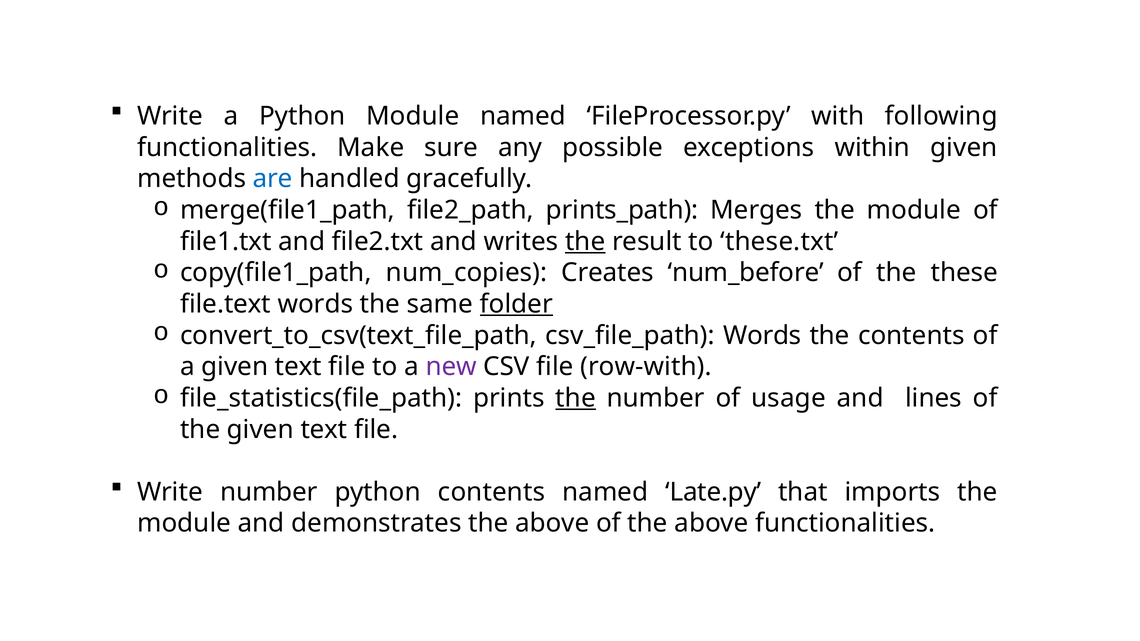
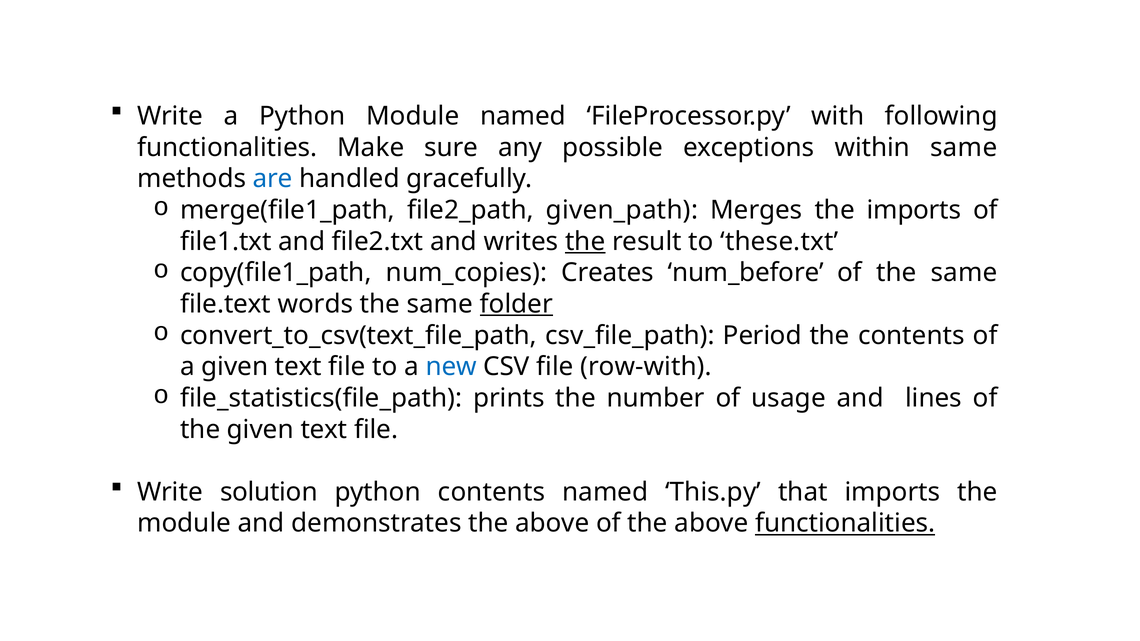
within given: given -> same
prints_path: prints_path -> given_path
Merges the module: module -> imports
of the these: these -> same
csv_file_path Words: Words -> Period
new colour: purple -> blue
the at (576, 398) underline: present -> none
Write number: number -> solution
Late.py: Late.py -> This.py
functionalities at (845, 524) underline: none -> present
